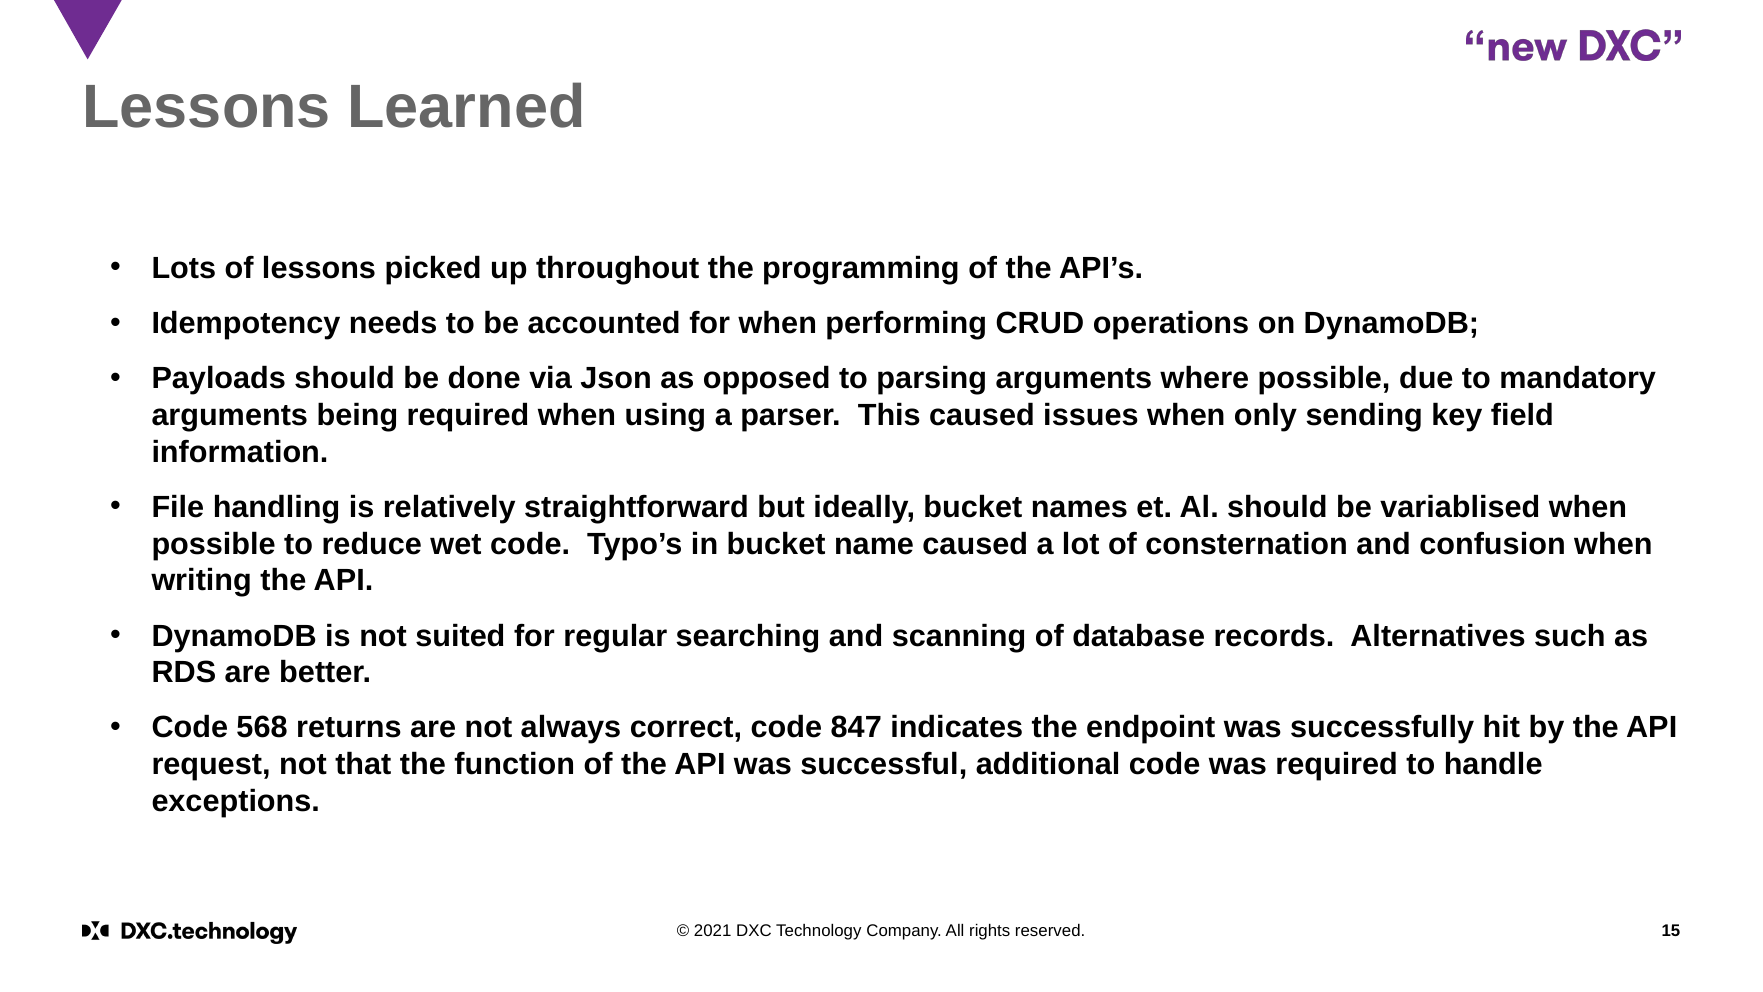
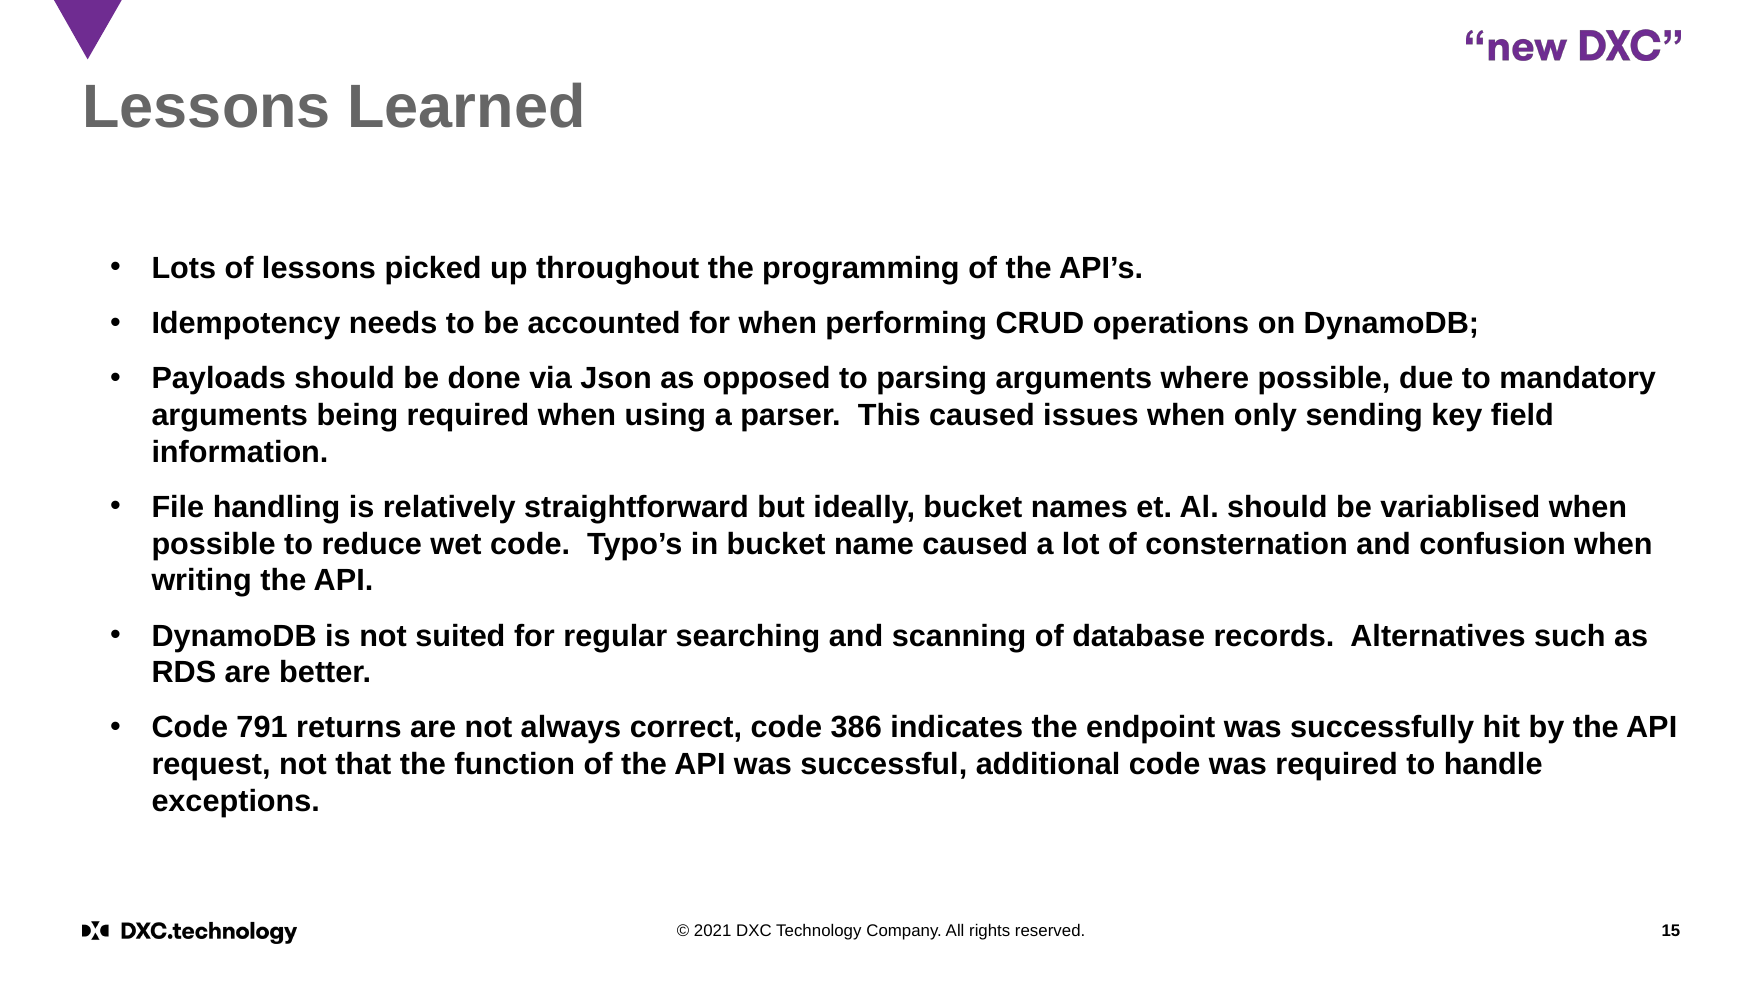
568: 568 -> 791
847: 847 -> 386
